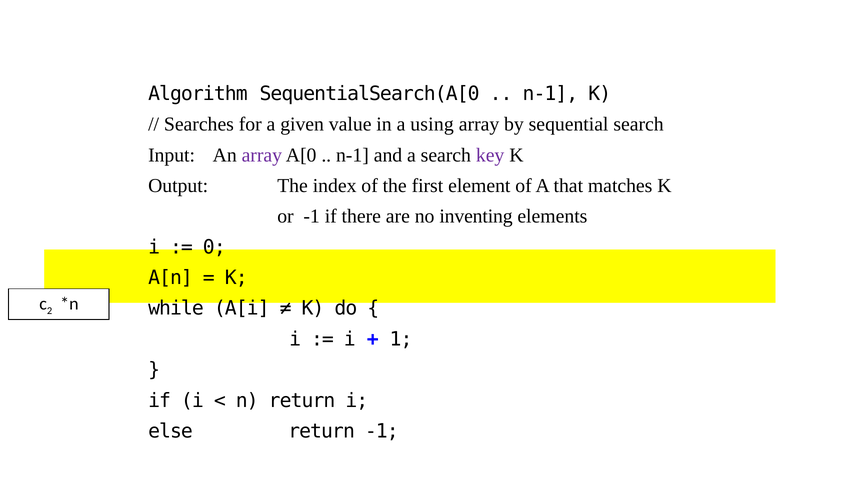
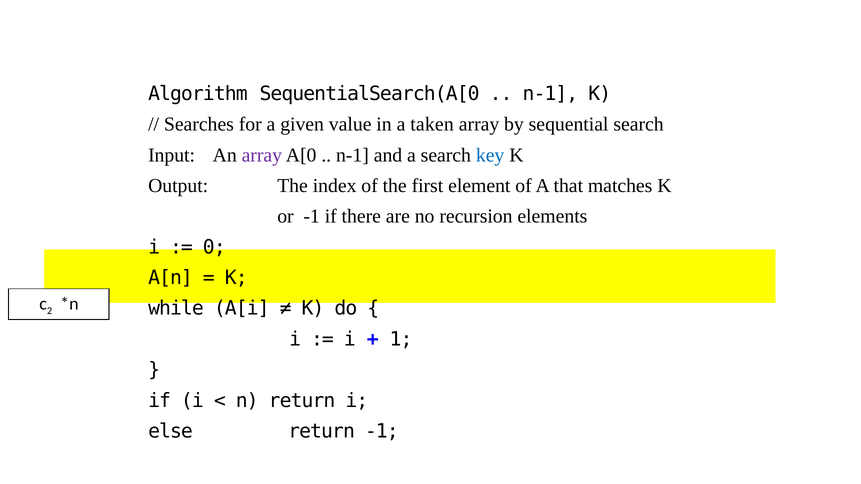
using: using -> taken
key colour: purple -> blue
inventing: inventing -> recursion
